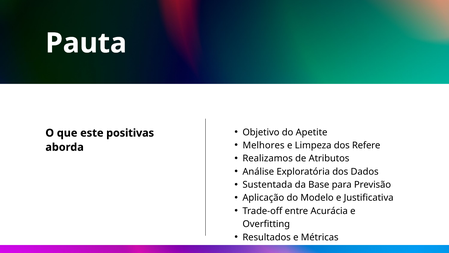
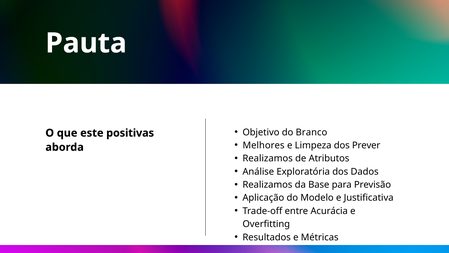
Apetite: Apetite -> Branco
Refere: Refere -> Prever
Sustentada at (267, 184): Sustentada -> Realizamos
